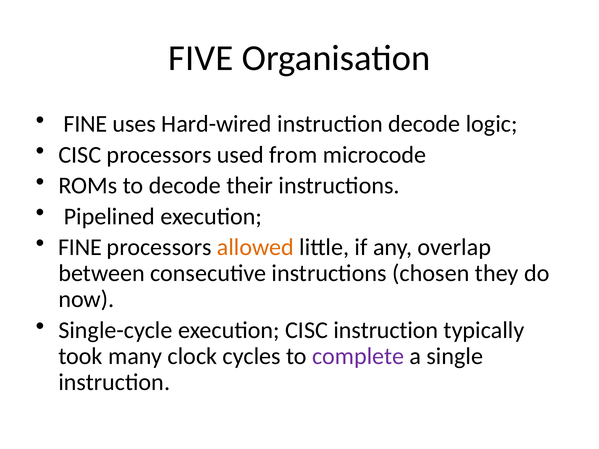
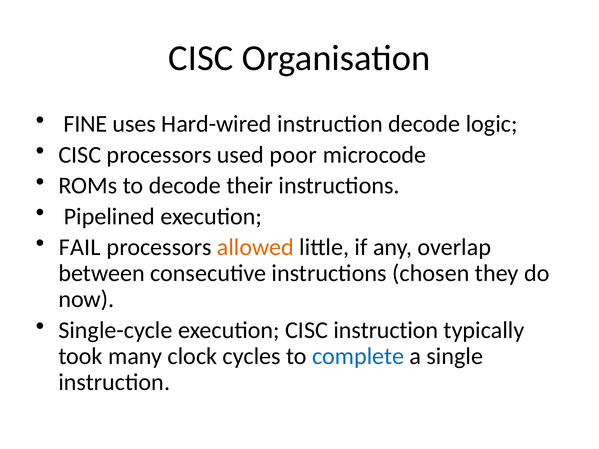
FIVE at (201, 58): FIVE -> CISC
from: from -> poor
FINE at (80, 247): FINE -> FAIL
complete colour: purple -> blue
